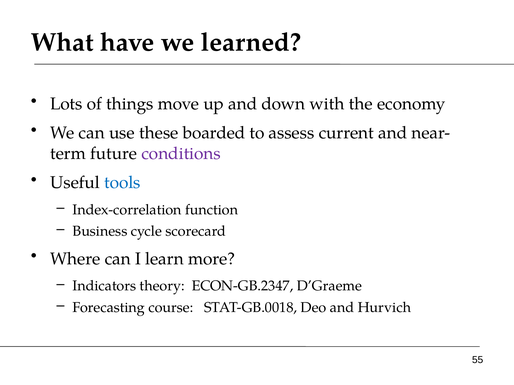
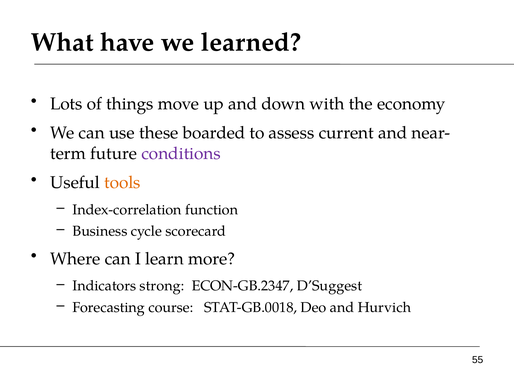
tools colour: blue -> orange
theory: theory -> strong
D’Graeme: D’Graeme -> D’Suggest
